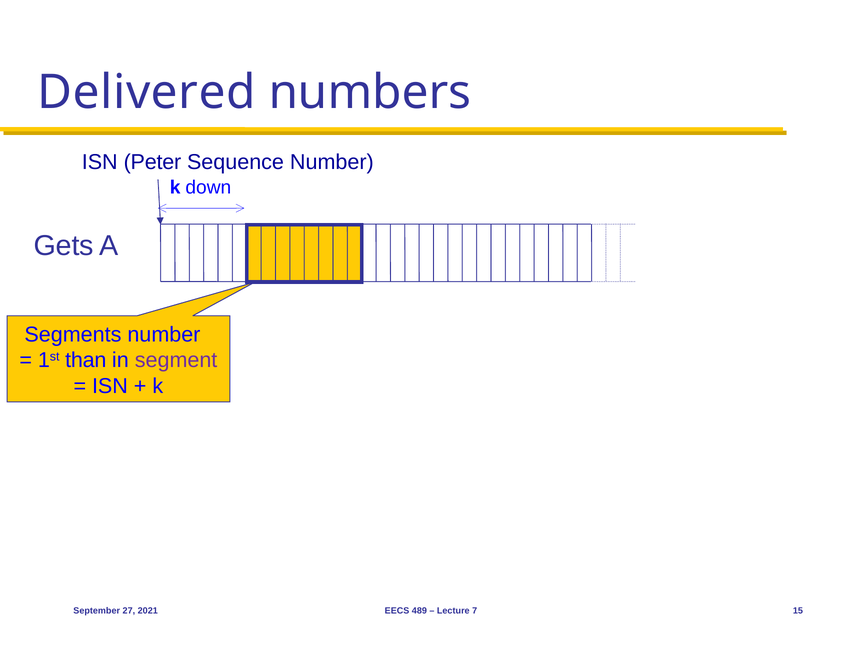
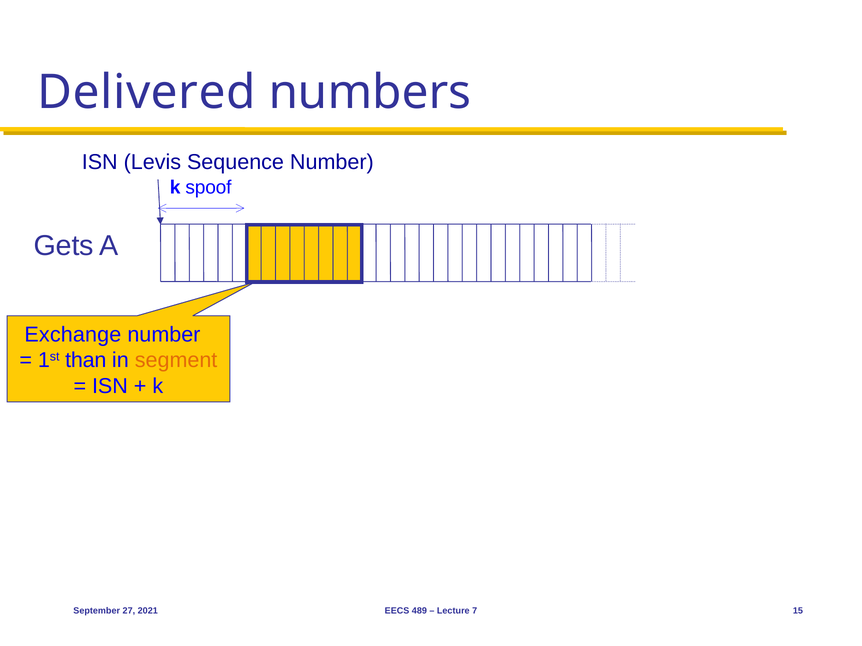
Peter: Peter -> Levis
down: down -> spoof
Segments: Segments -> Exchange
segment colour: purple -> orange
